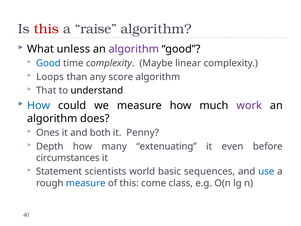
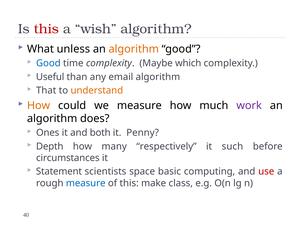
raise: raise -> wish
algorithm at (134, 49) colour: purple -> orange
linear: linear -> which
Loops: Loops -> Useful
score: score -> email
understand colour: black -> orange
How at (39, 105) colour: blue -> orange
extenuating: extenuating -> respectively
even: even -> such
world: world -> space
sequences: sequences -> computing
use colour: blue -> red
come: come -> make
